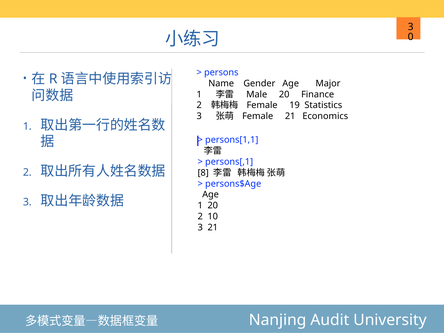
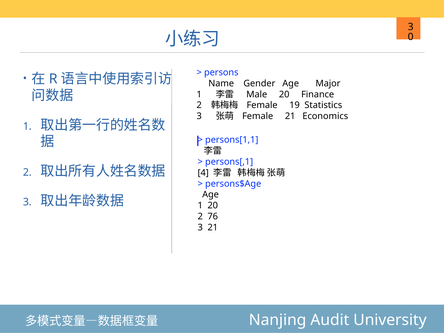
8: 8 -> 4
10: 10 -> 76
